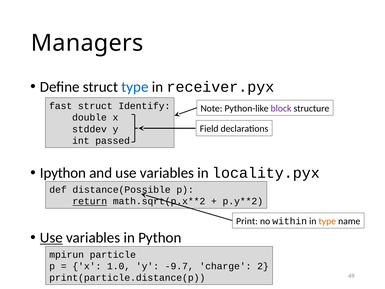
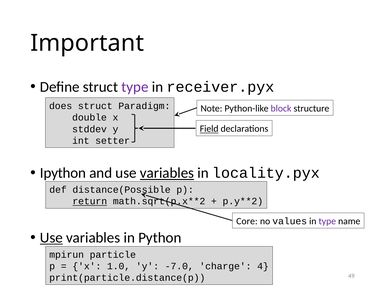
Managers: Managers -> Important
type at (135, 87) colour: blue -> purple
fast: fast -> does
Identify: Identify -> Paradigm
Field underline: none -> present
passed: passed -> setter
variables at (167, 173) underline: none -> present
Print: Print -> Core
within: within -> values
type at (327, 221) colour: orange -> purple
-9.7: -9.7 -> -7.0
2: 2 -> 4
